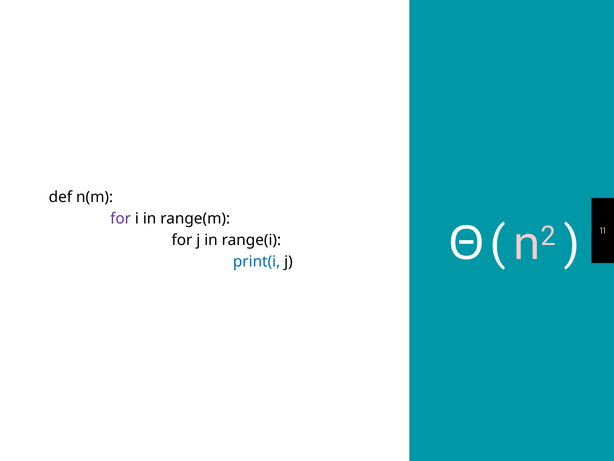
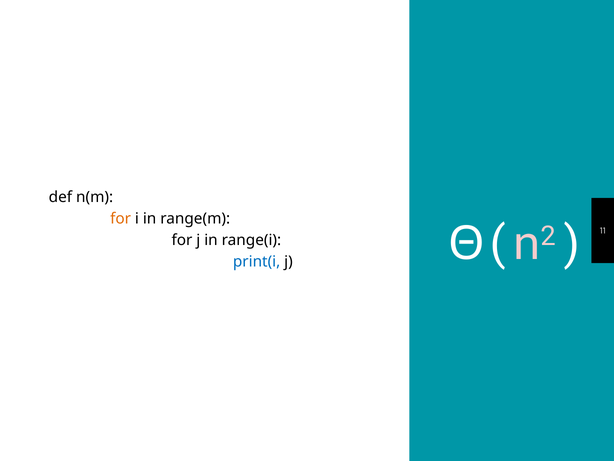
for at (121, 218) colour: purple -> orange
